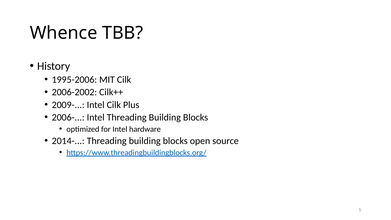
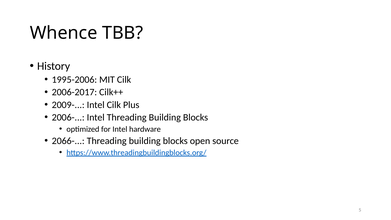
2006-2002: 2006-2002 -> 2006-2017
2014-: 2014- -> 2066-
